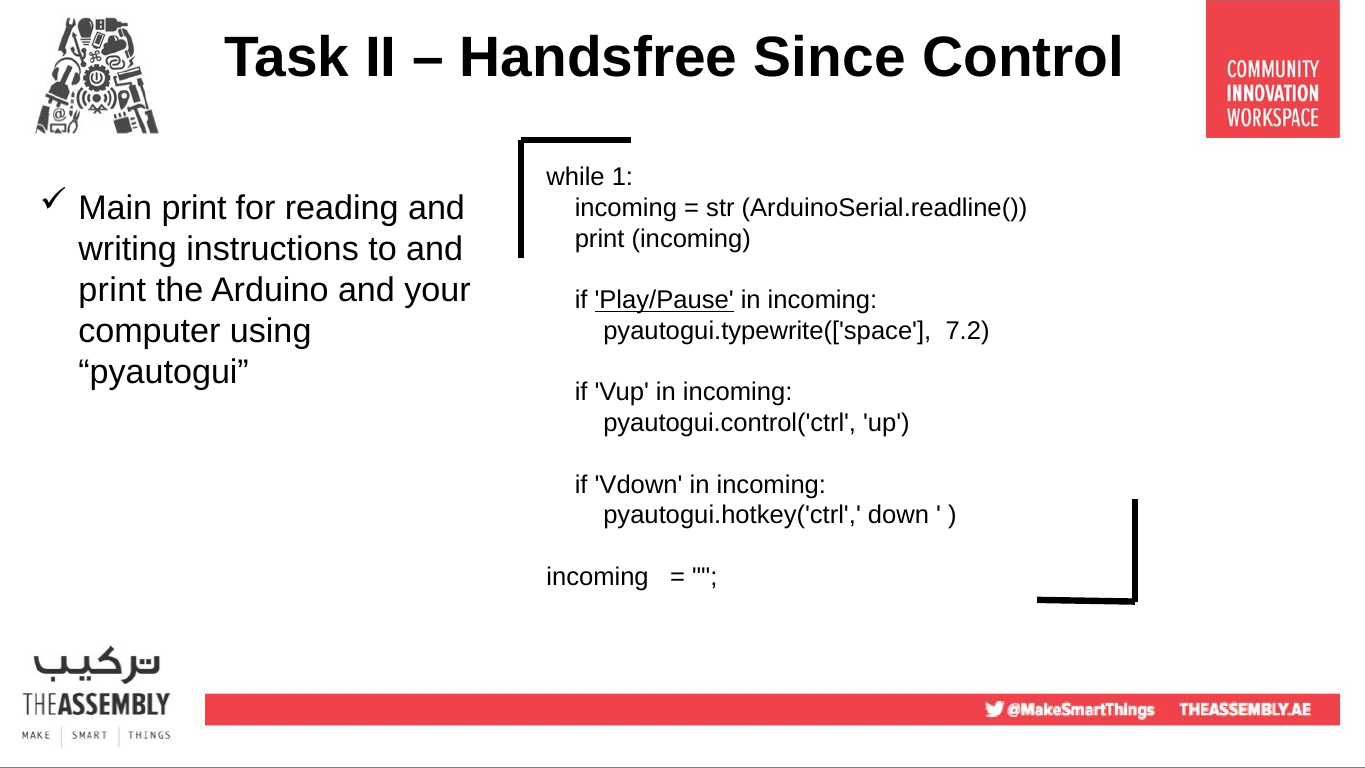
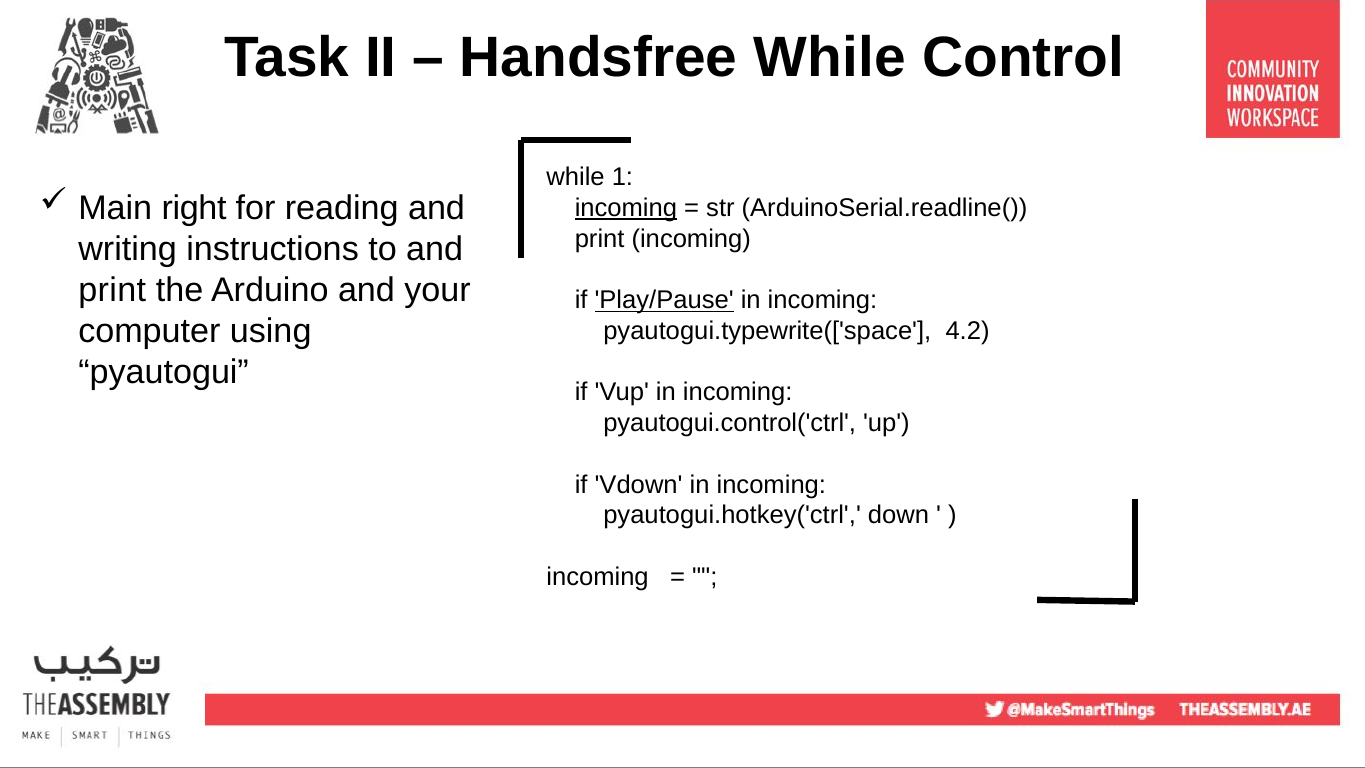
Handsfree Since: Since -> While
Main print: print -> right
incoming at (626, 208) underline: none -> present
7.2: 7.2 -> 4.2
